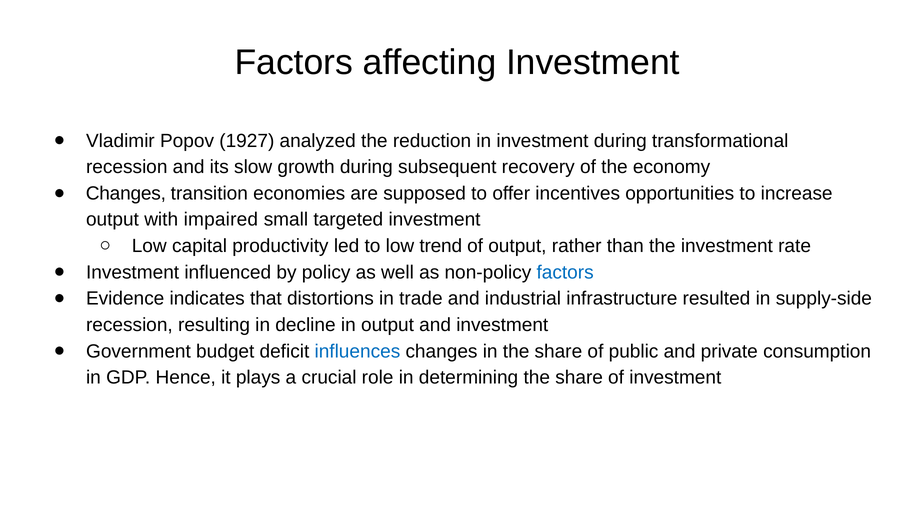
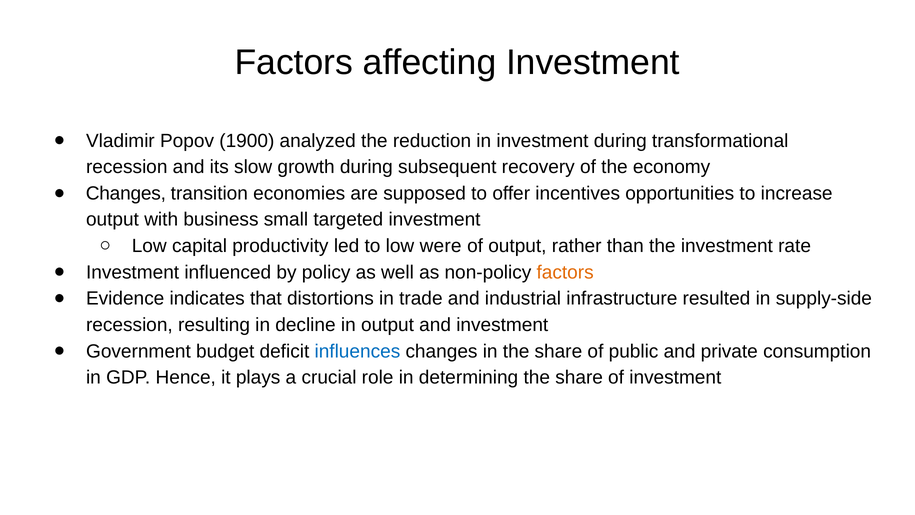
1927: 1927 -> 1900
impaired: impaired -> business
trend: trend -> were
factors at (565, 272) colour: blue -> orange
